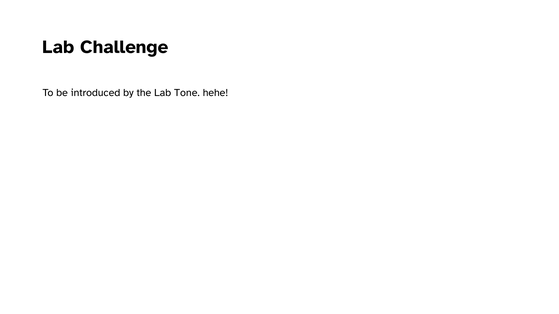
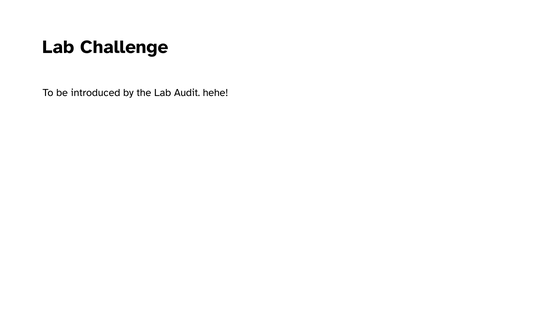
Tone: Tone -> Audit
